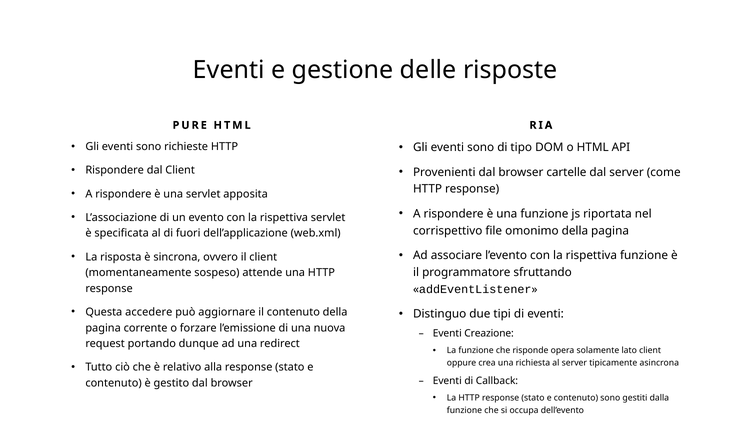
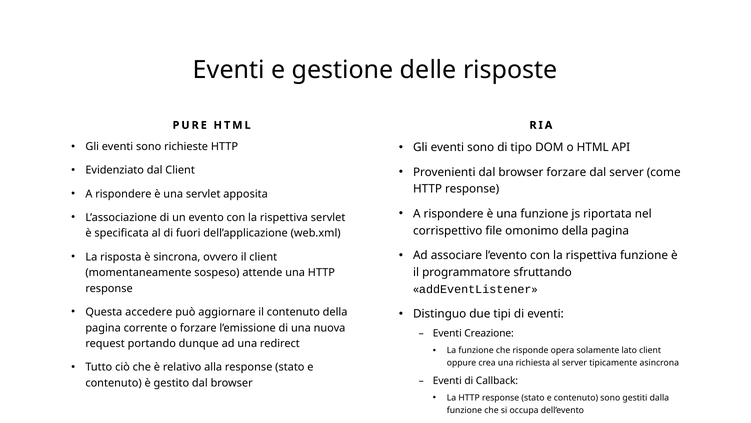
Rispondere at (115, 170): Rispondere -> Evidenziato
browser cartelle: cartelle -> forzare
